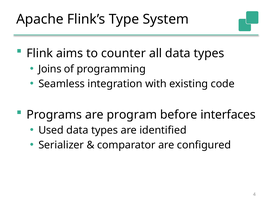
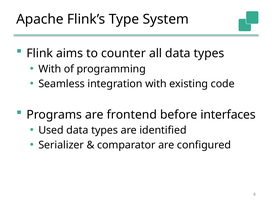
Joins at (50, 69): Joins -> With
program: program -> frontend
